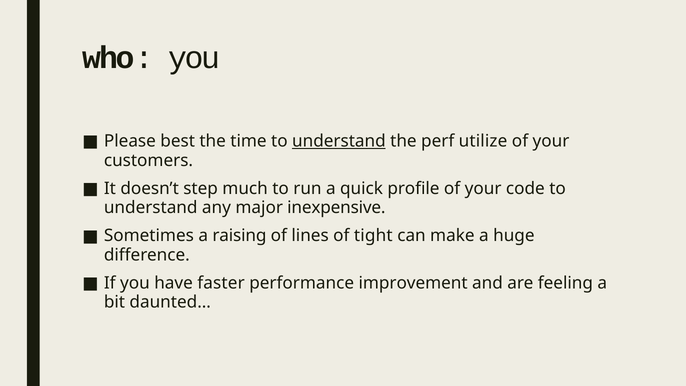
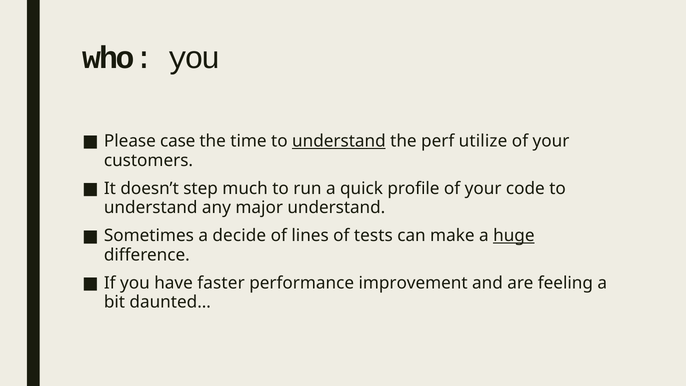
best: best -> case
major inexpensive: inexpensive -> understand
raising: raising -> decide
tight: tight -> tests
huge underline: none -> present
